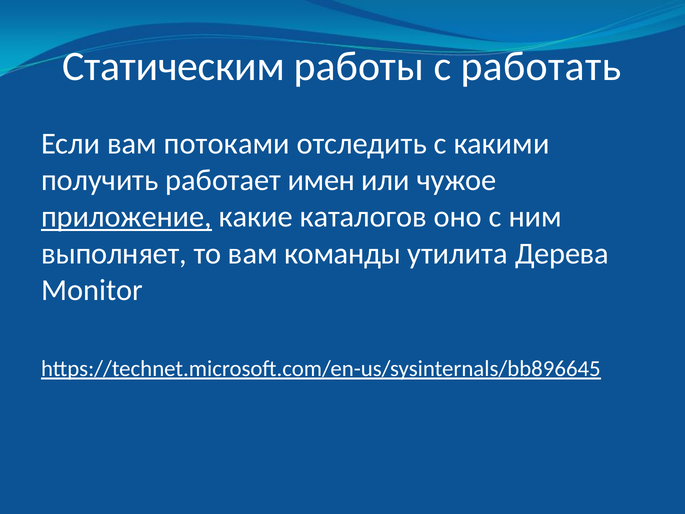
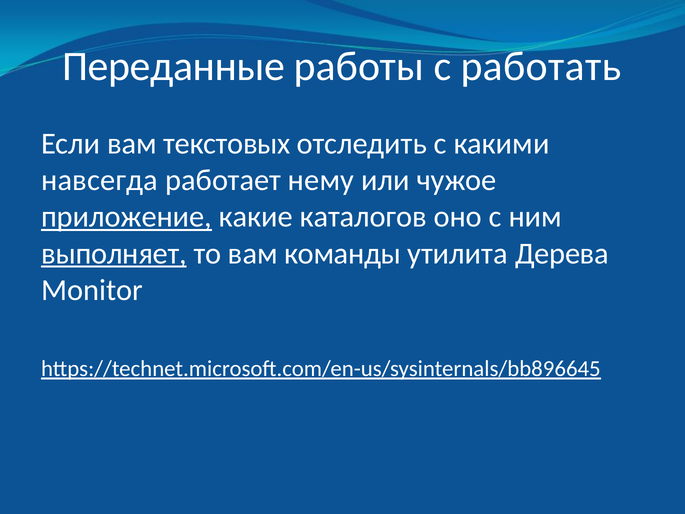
Статическим: Статическим -> Переданные
потоками: потоками -> текстовых
получить: получить -> навсегда
имен: имен -> нему
выполняет underline: none -> present
